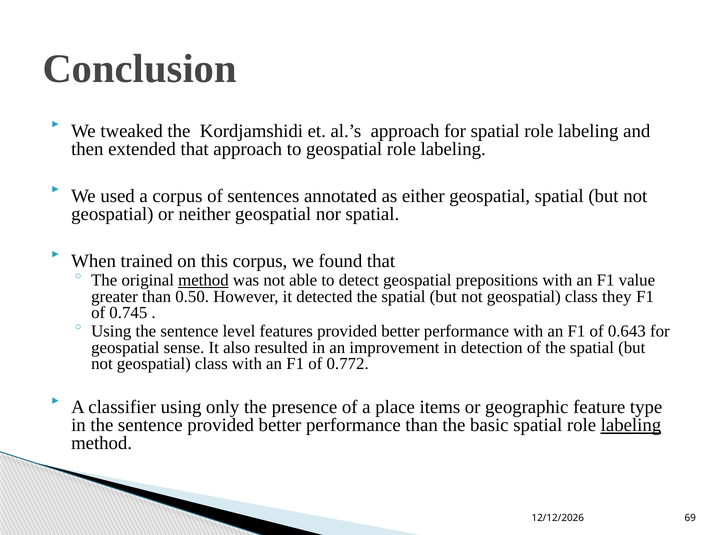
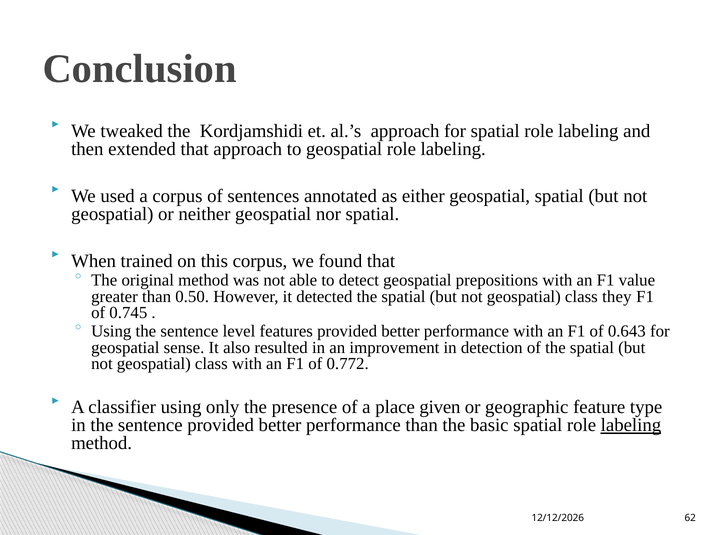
method at (203, 280) underline: present -> none
items: items -> given
69: 69 -> 62
